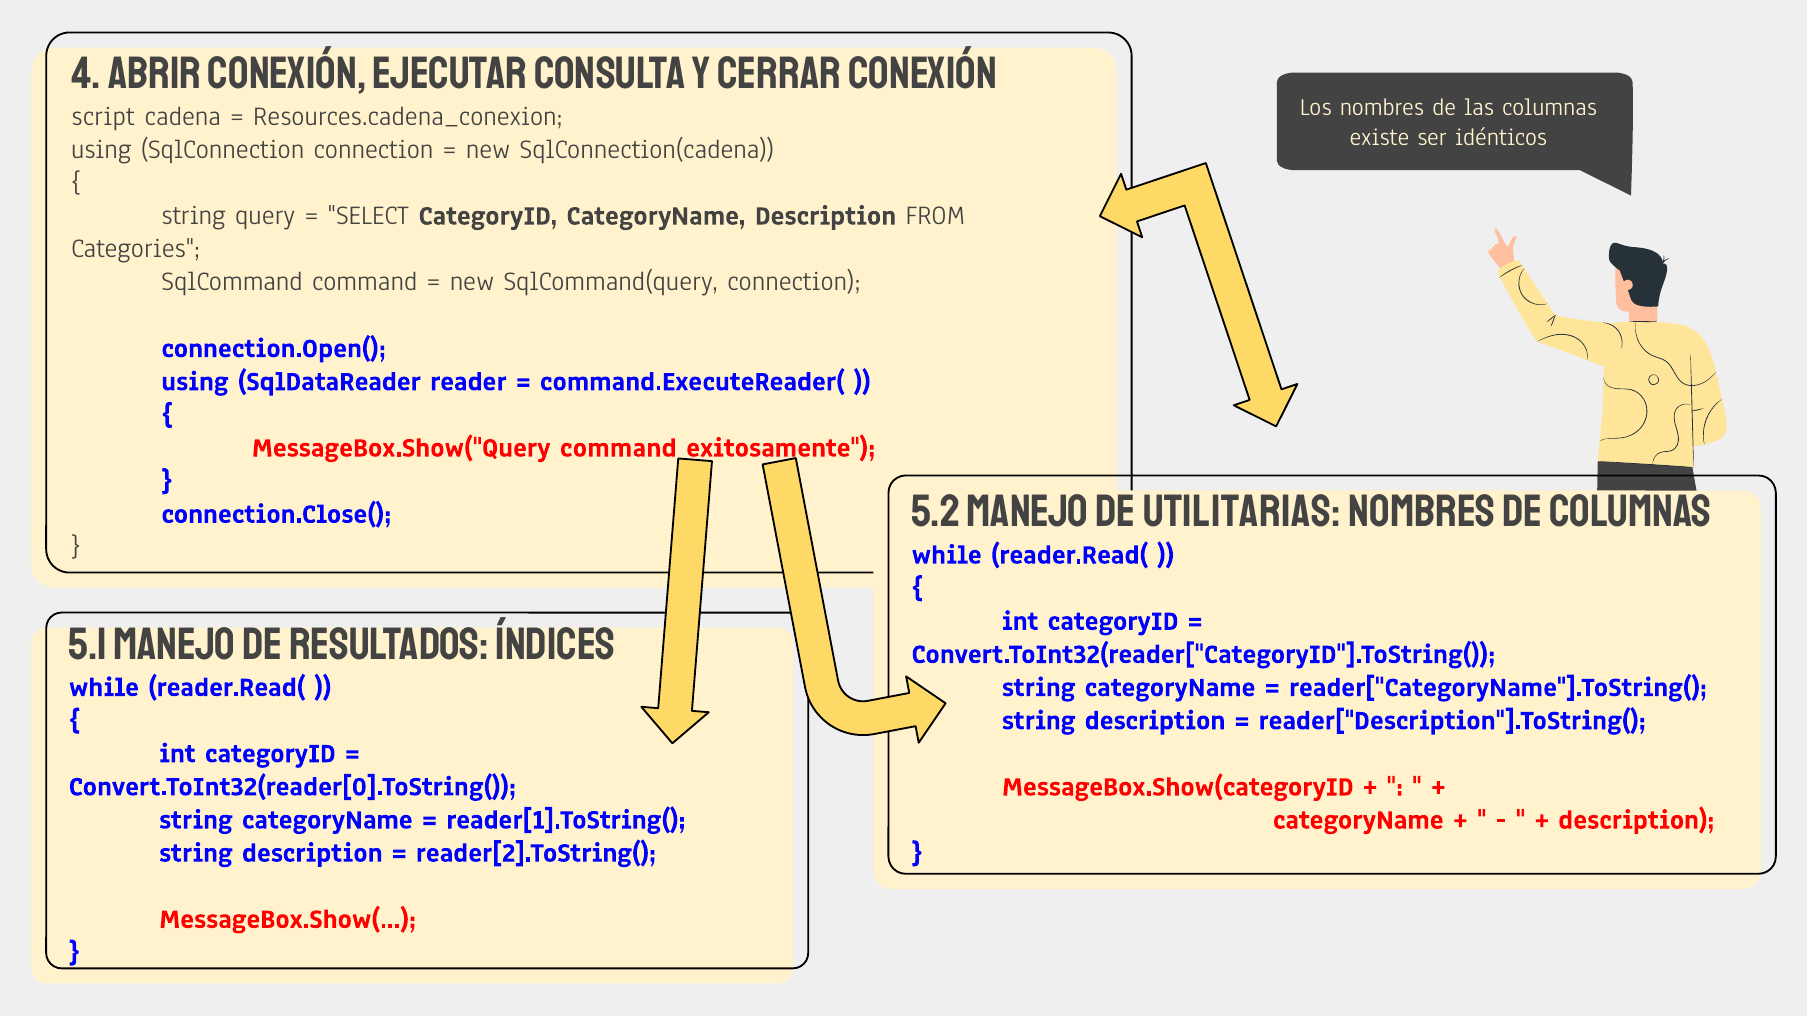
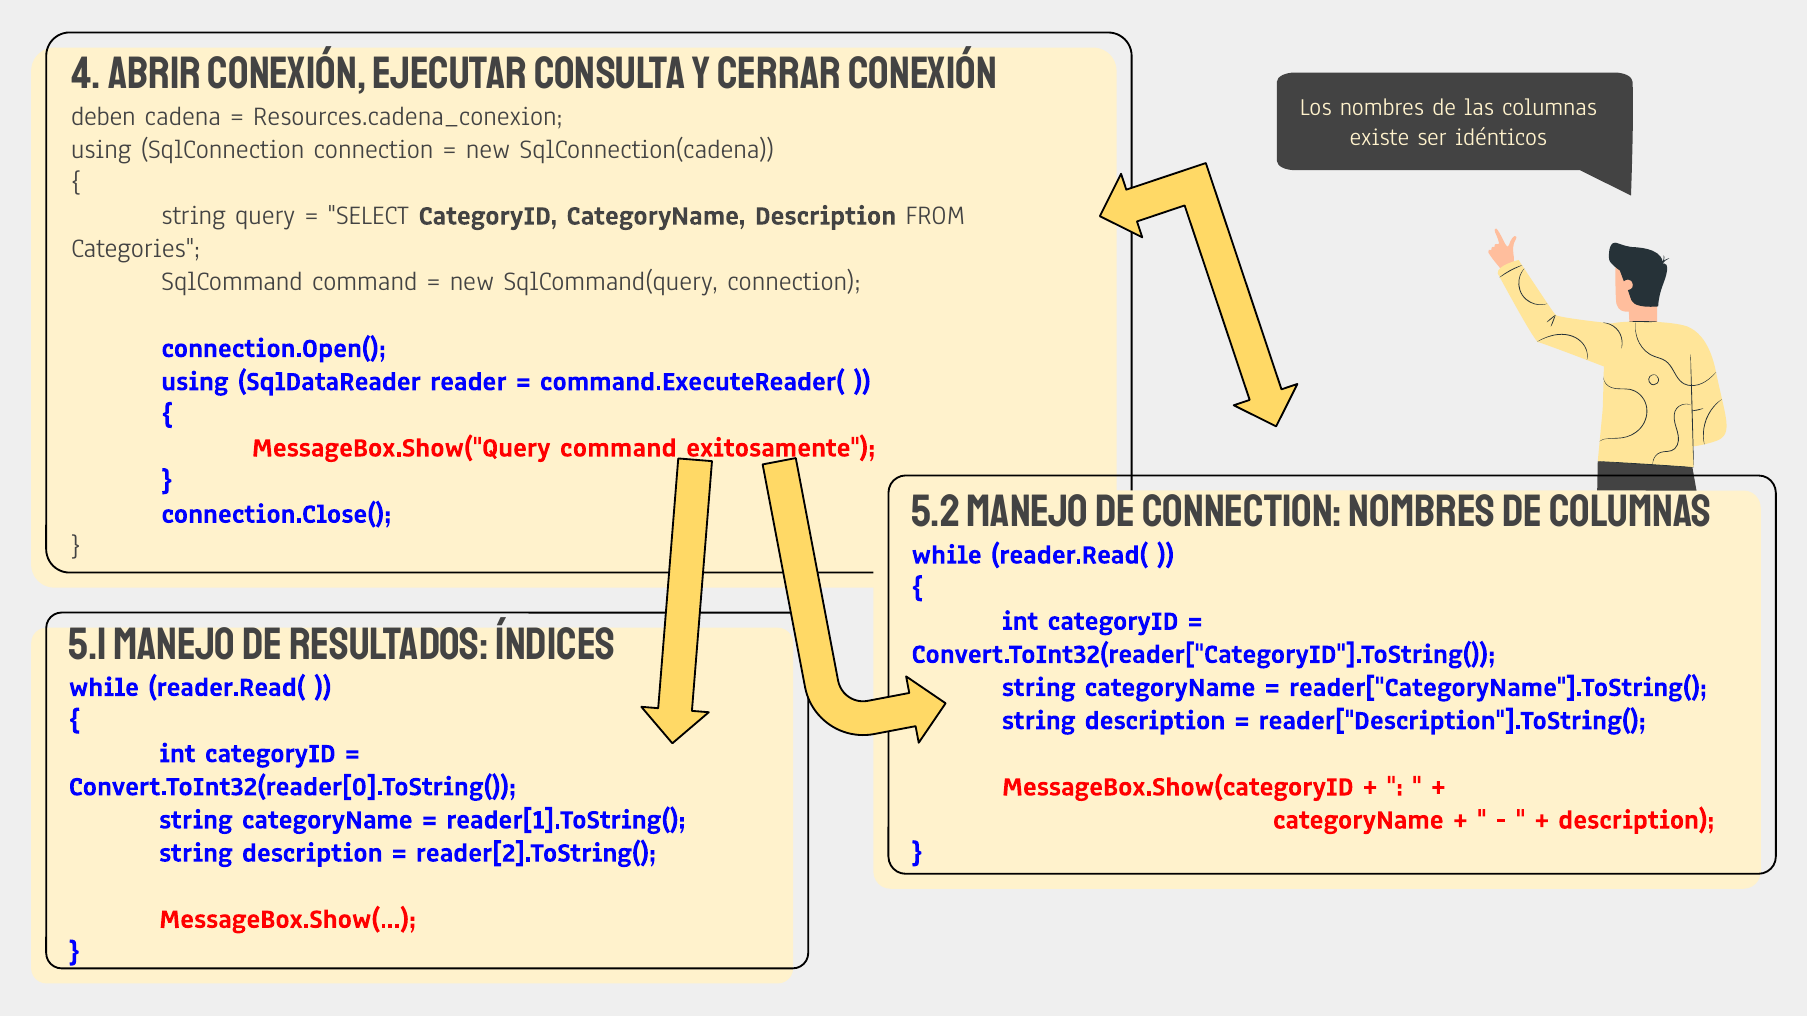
script: script -> deben
de utilitarias: utilitarias -> connection
